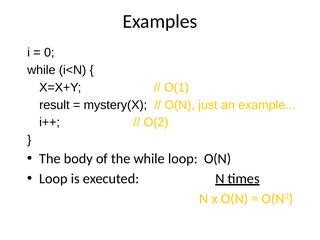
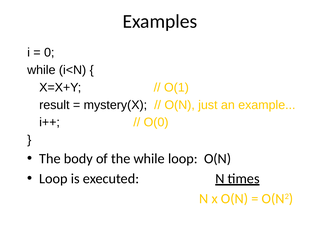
O(2: O(2 -> O(0
